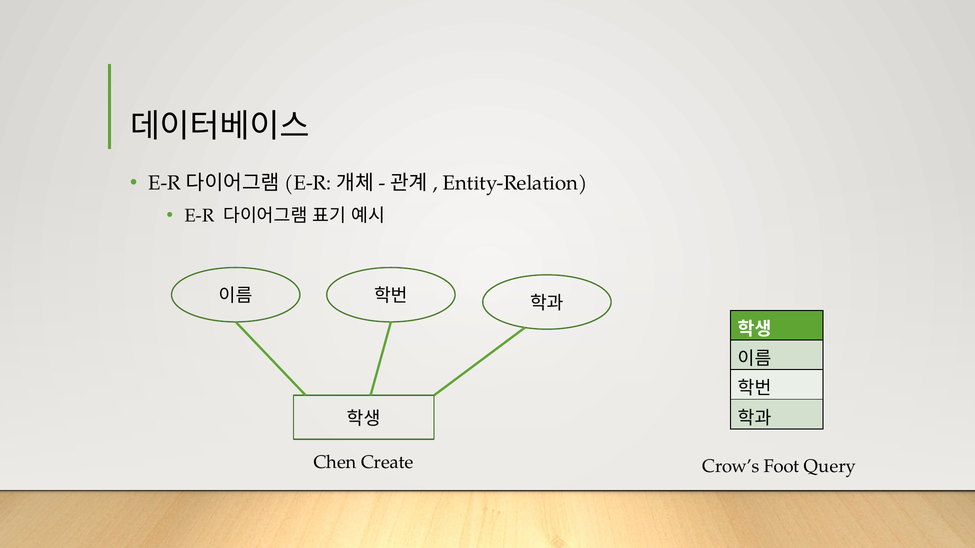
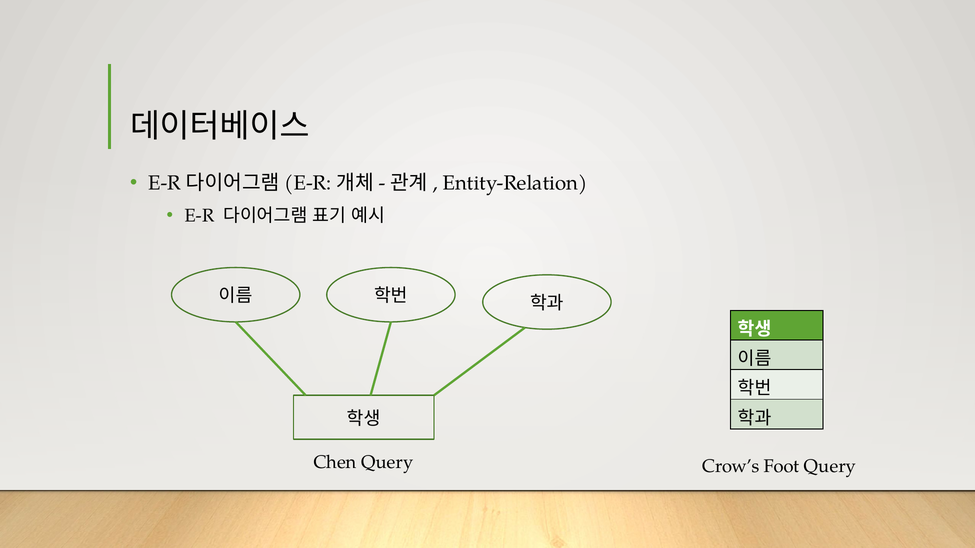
Chen Create: Create -> Query
